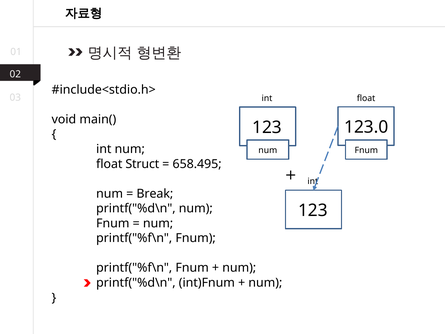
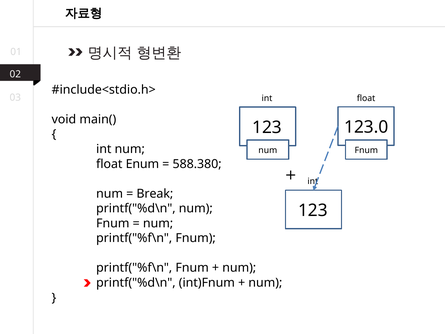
Struct: Struct -> Enum
658.495: 658.495 -> 588.380
